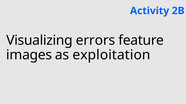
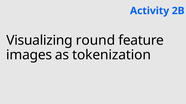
errors: errors -> round
exploitation: exploitation -> tokenization
